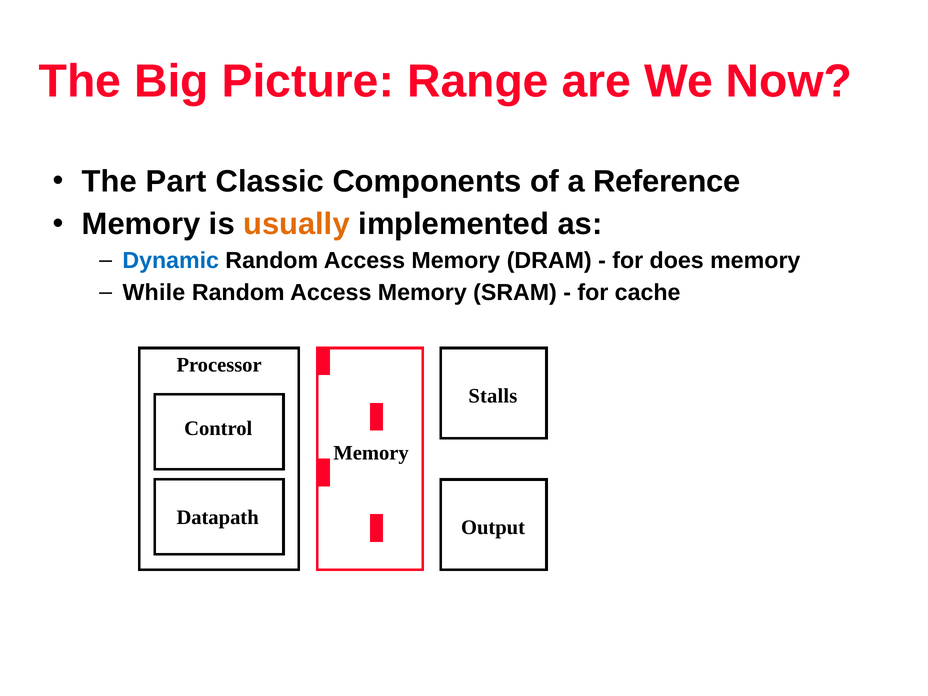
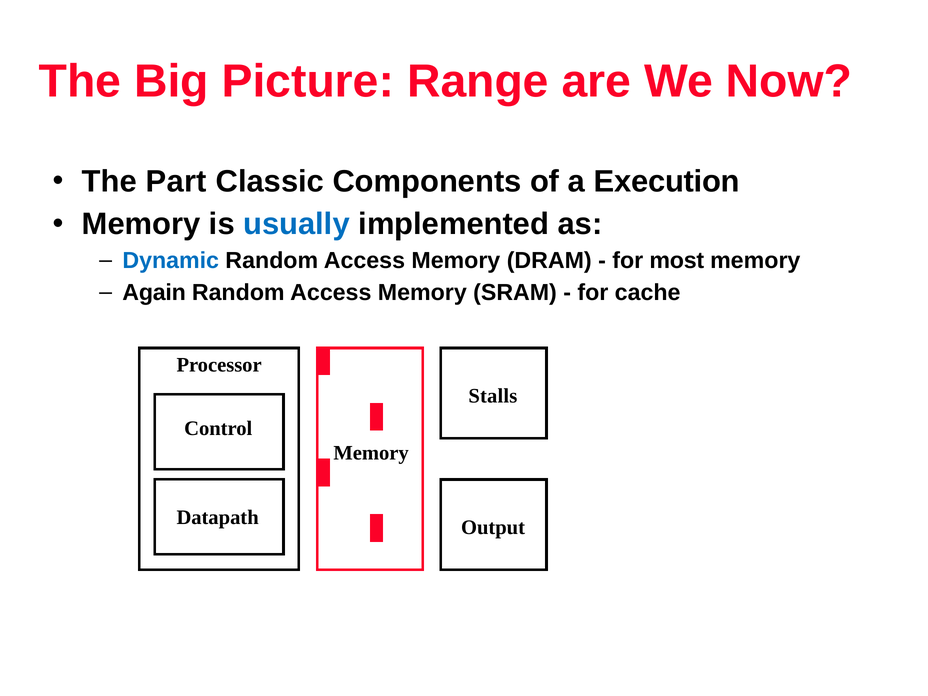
Reference: Reference -> Execution
usually colour: orange -> blue
does: does -> most
While: While -> Again
